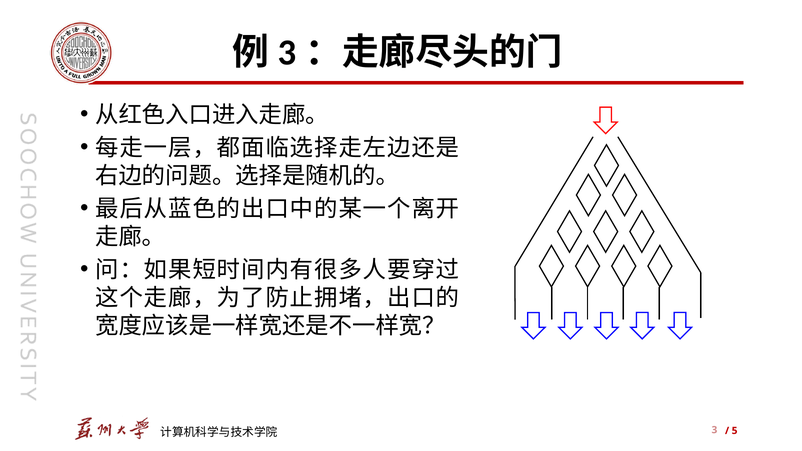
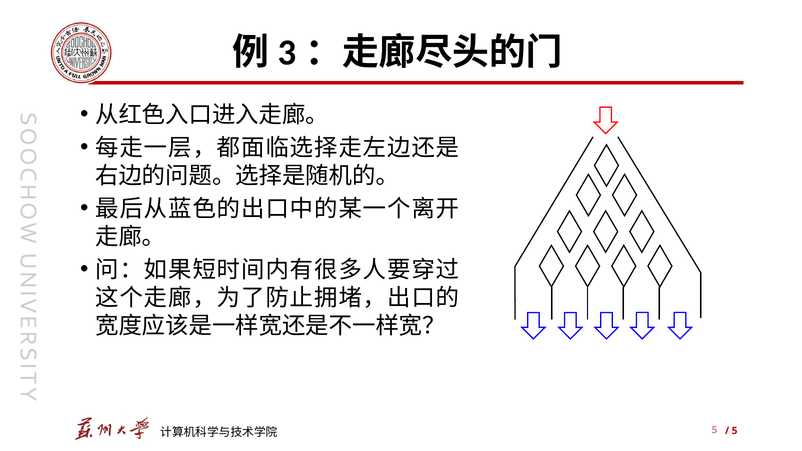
3 at (714, 430): 3 -> 5
